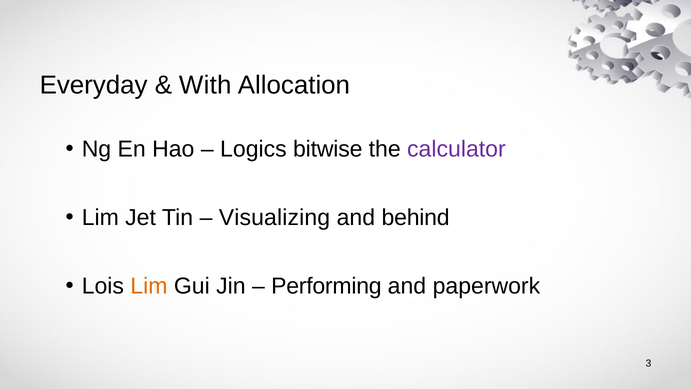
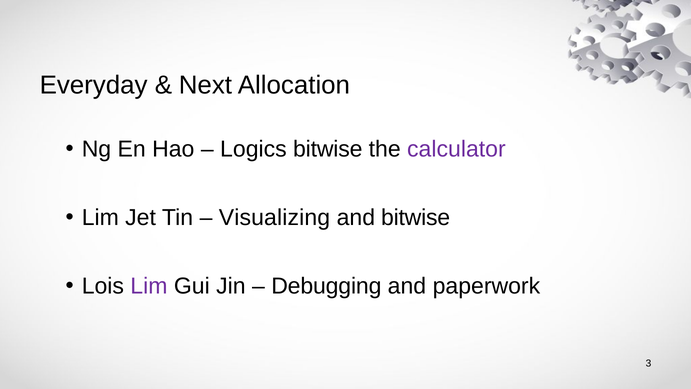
With: With -> Next
and behind: behind -> bitwise
Lim at (149, 286) colour: orange -> purple
Performing: Performing -> Debugging
